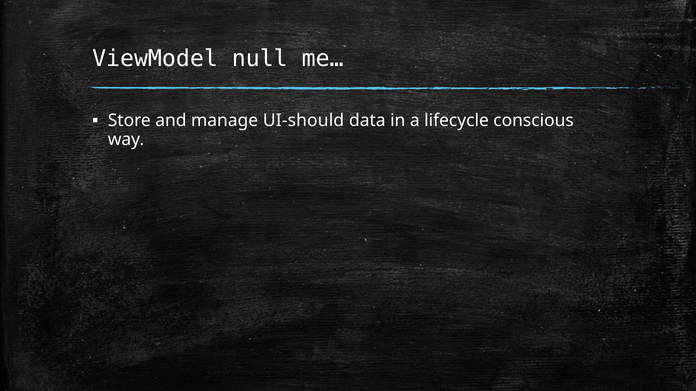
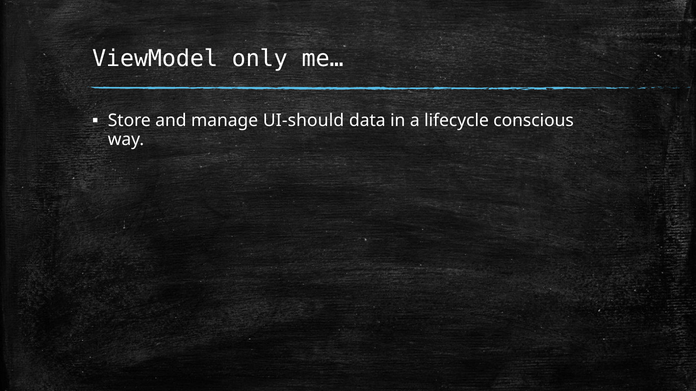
null: null -> only
